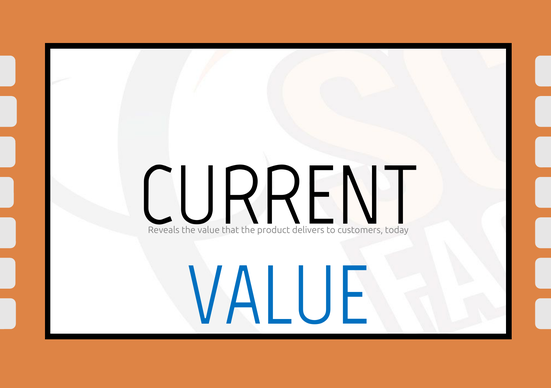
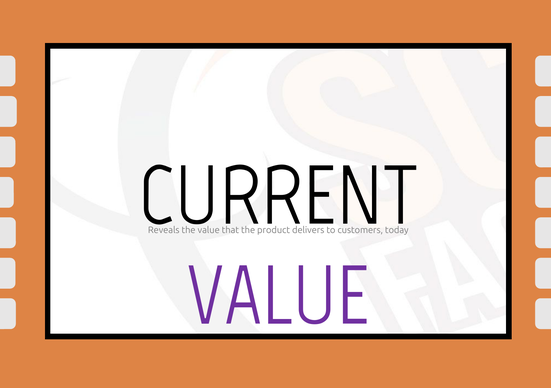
VALUE at (279, 297) colour: blue -> purple
